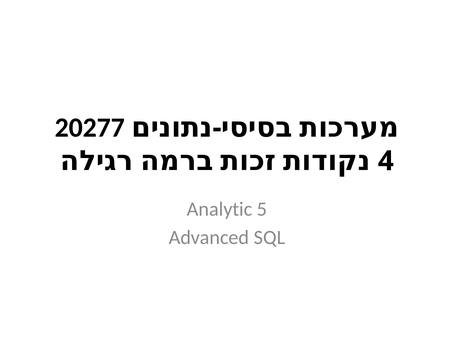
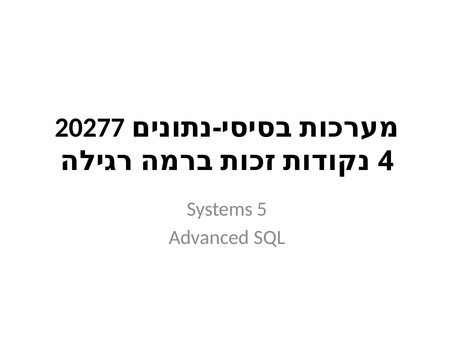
Analytic: Analytic -> Systems
